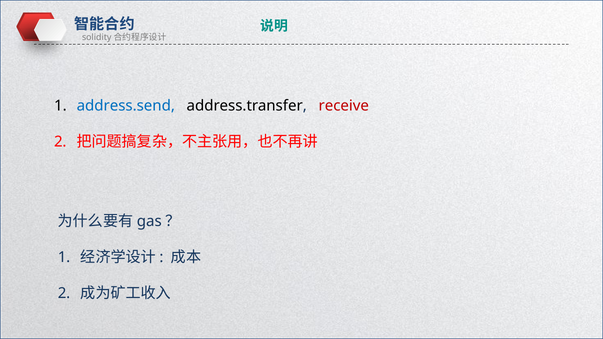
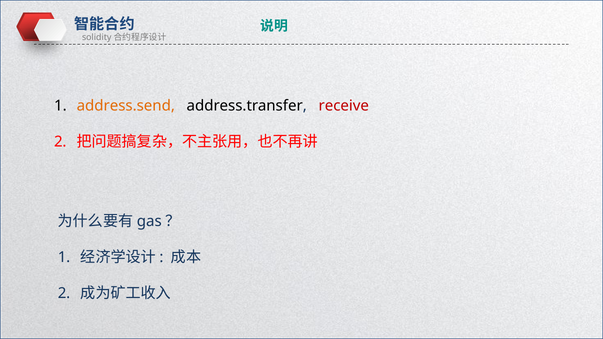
address.send colour: blue -> orange
